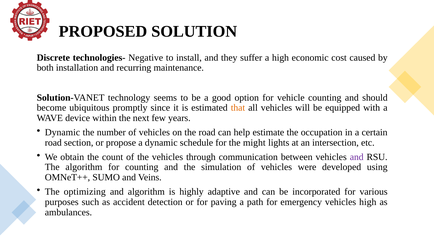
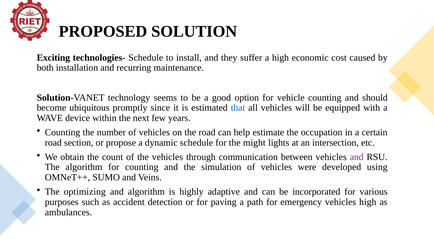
Discrete: Discrete -> Exciting
technologies- Negative: Negative -> Schedule
that colour: orange -> blue
Dynamic at (62, 132): Dynamic -> Counting
